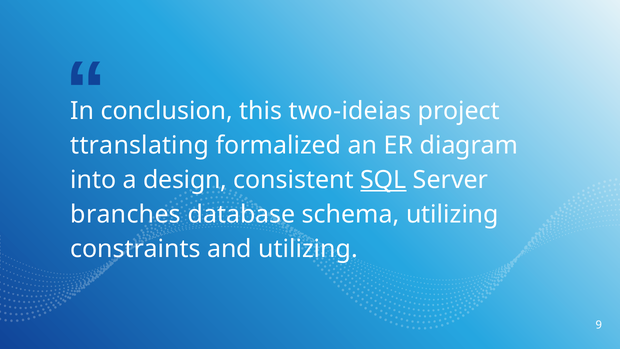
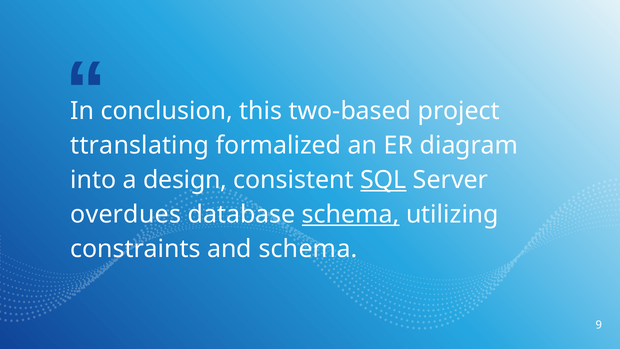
two-ideias: two-ideias -> two-based
branches: branches -> overdues
schema at (351, 214) underline: none -> present
and utilizing: utilizing -> schema
